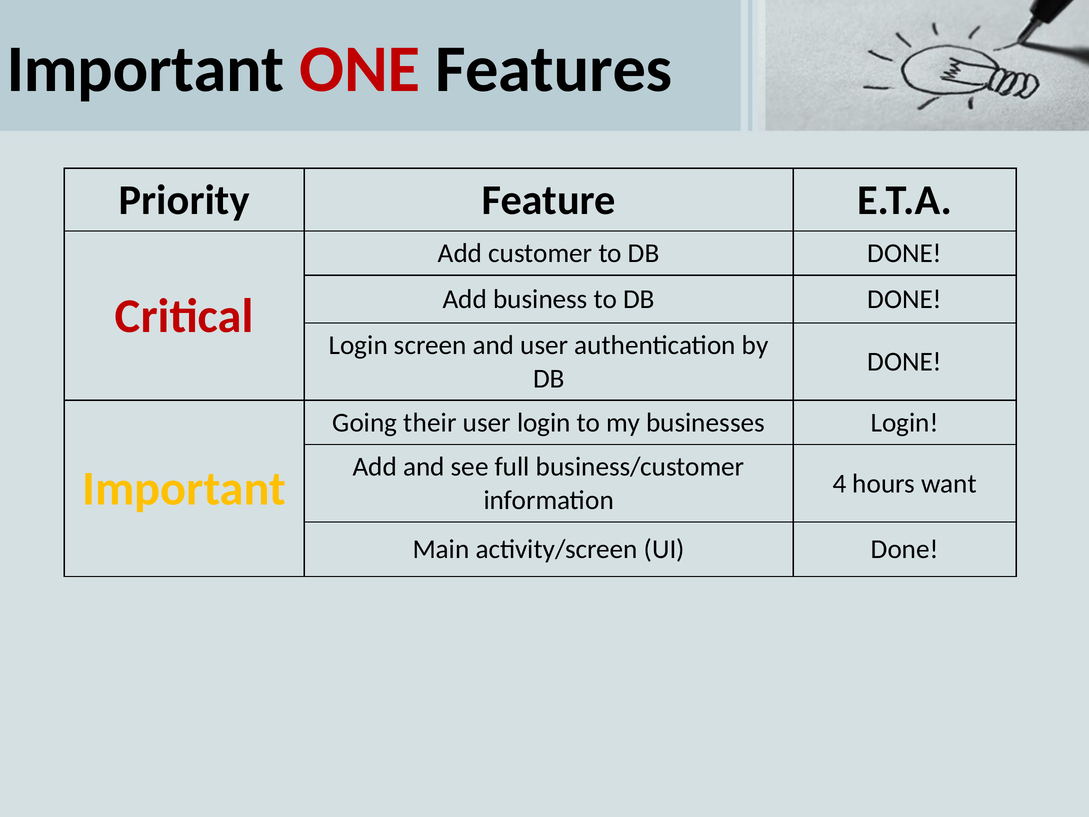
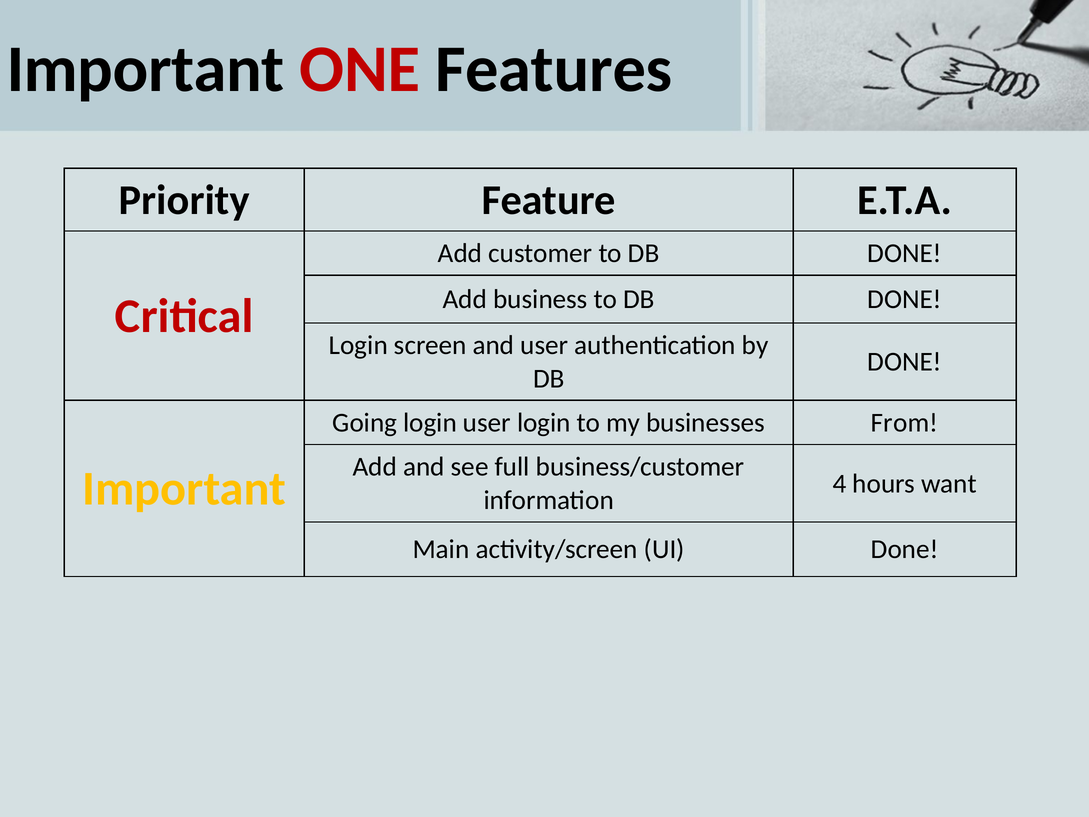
Going their: their -> login
businesses Login: Login -> From
